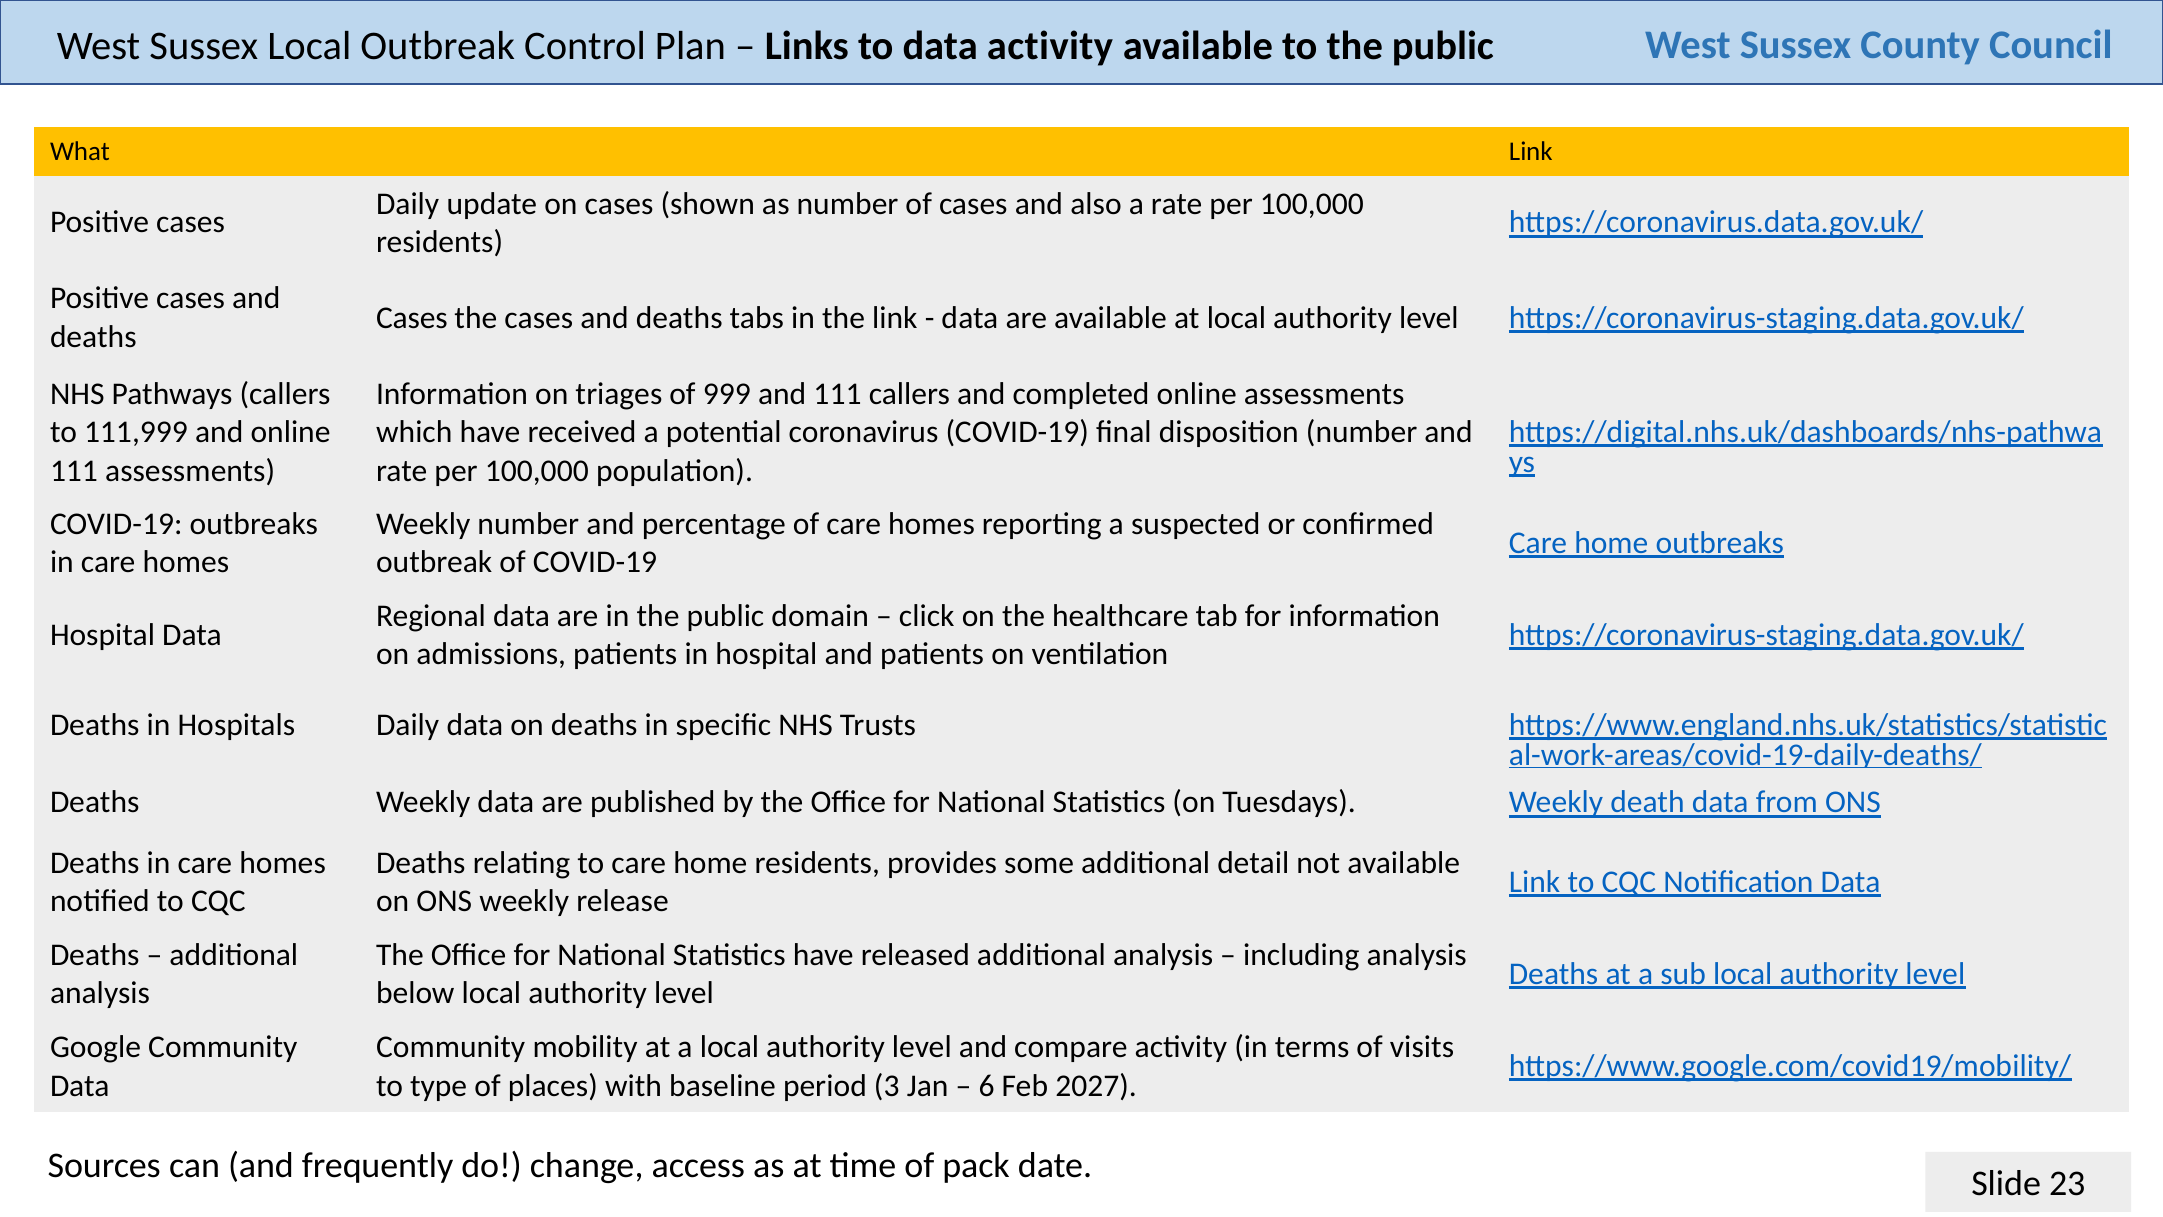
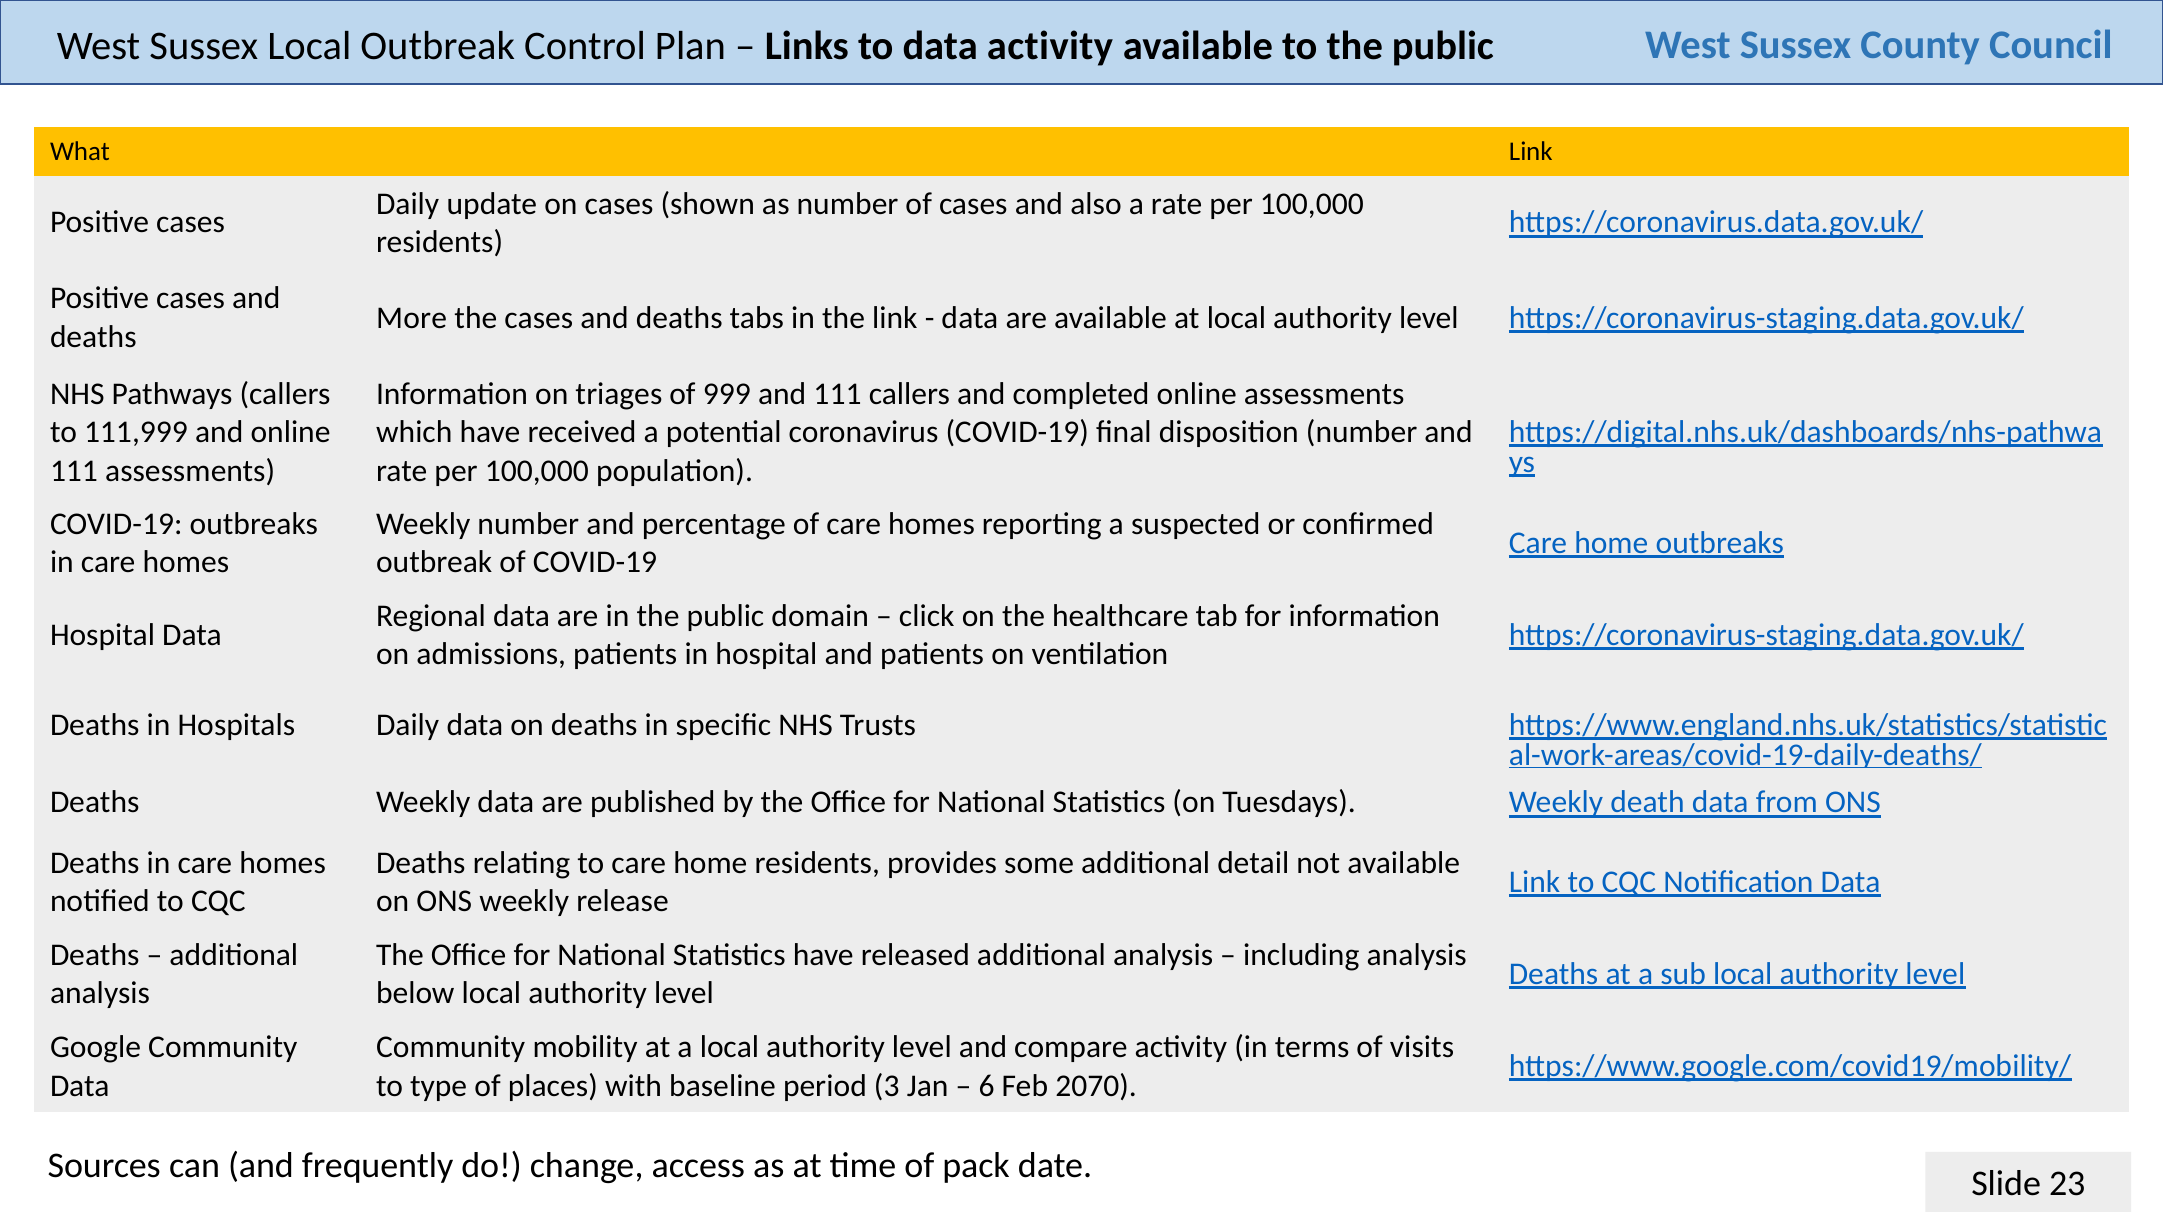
Cases at (412, 318): Cases -> More
2027: 2027 -> 2070
